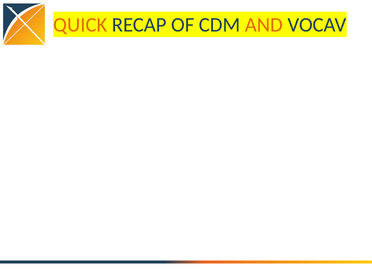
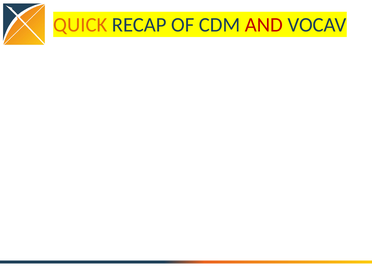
AND colour: orange -> red
